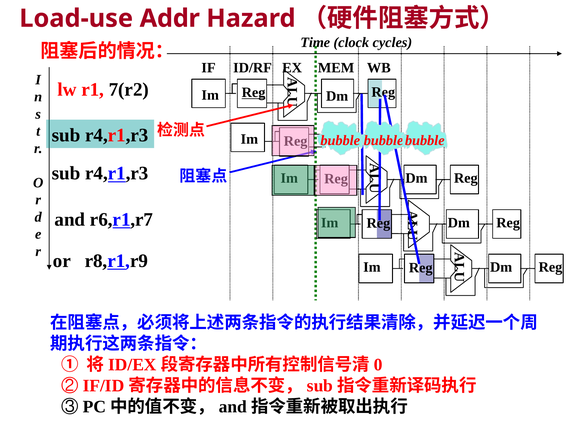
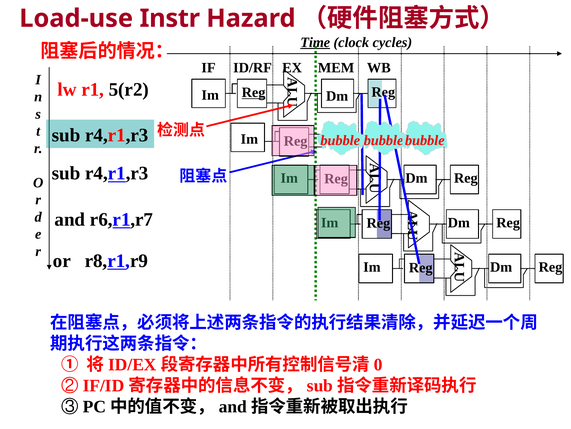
Addr: Addr -> Instr
Time underline: none -> present
7(r2: 7(r2 -> 5(r2
